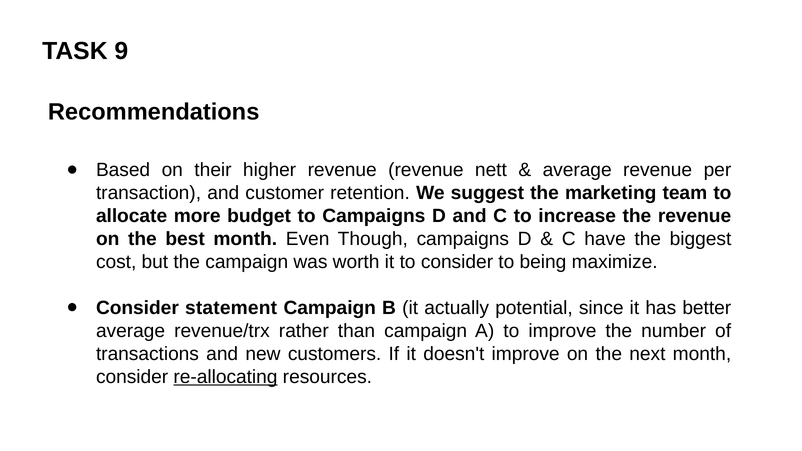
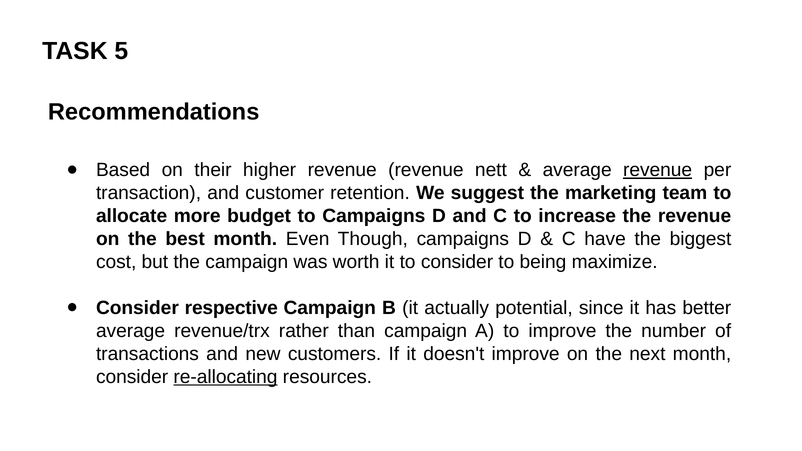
9: 9 -> 5
revenue at (658, 170) underline: none -> present
statement: statement -> respective
